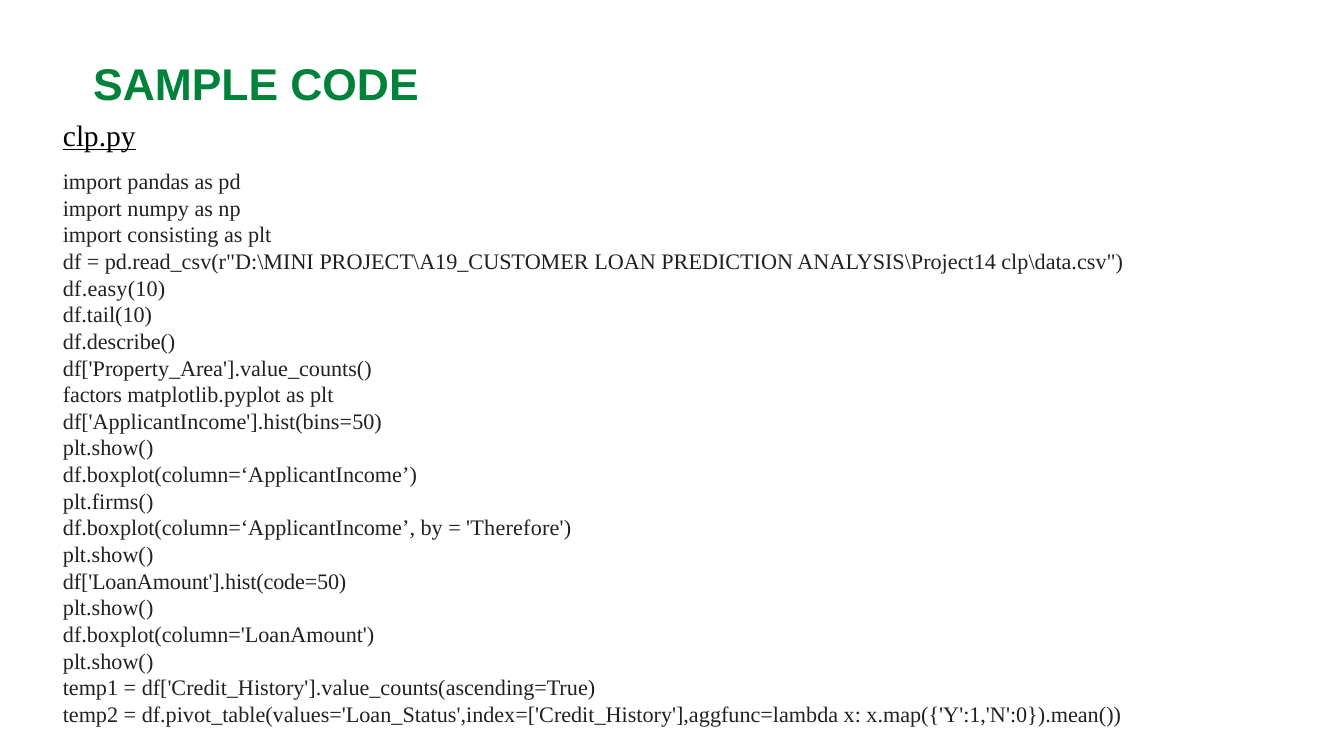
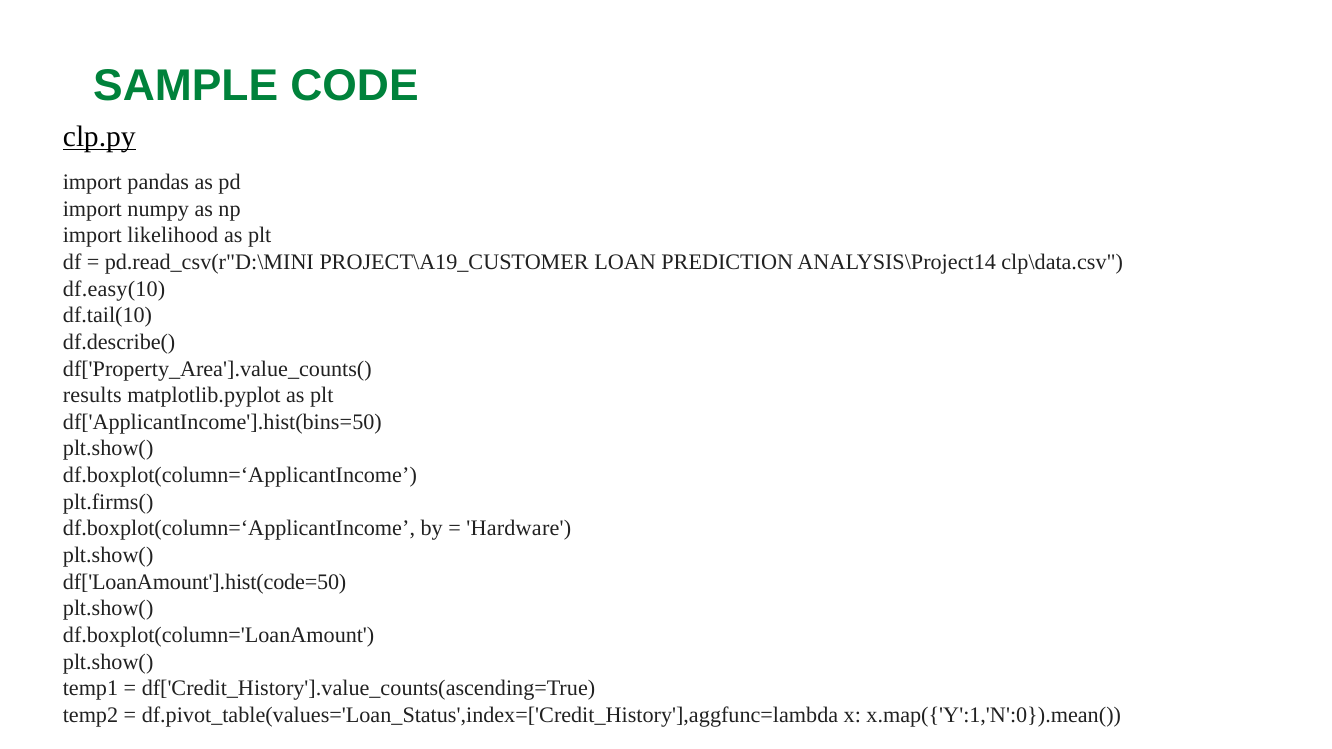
consisting: consisting -> likelihood
factors: factors -> results
Therefore: Therefore -> Hardware
